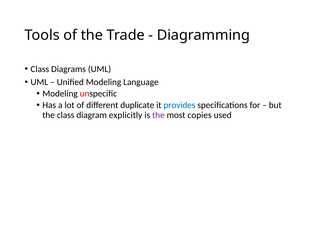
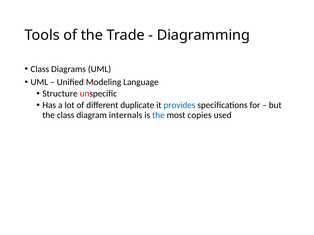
Modeling at (60, 94): Modeling -> Structure
explicitly: explicitly -> internals
the at (158, 115) colour: purple -> blue
